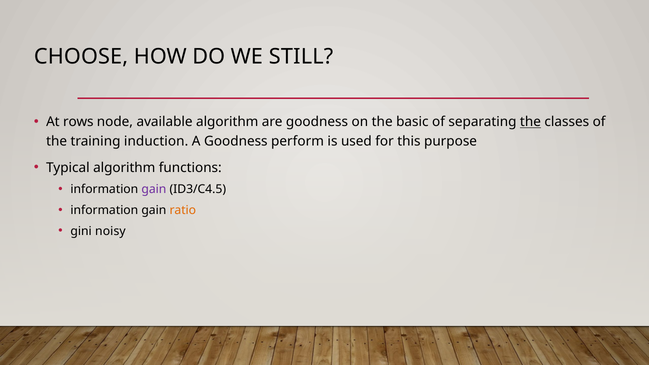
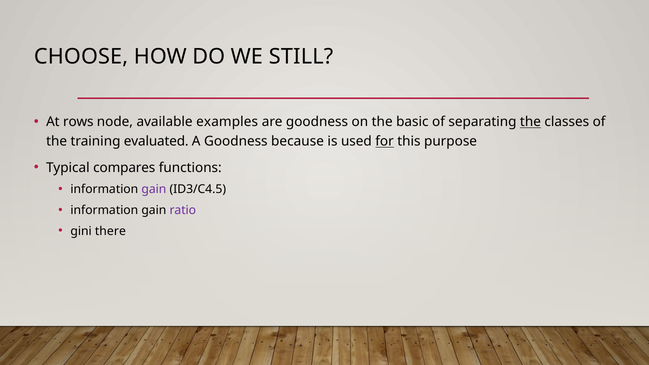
available algorithm: algorithm -> examples
induction: induction -> evaluated
perform: perform -> because
for underline: none -> present
Typical algorithm: algorithm -> compares
ratio colour: orange -> purple
noisy: noisy -> there
